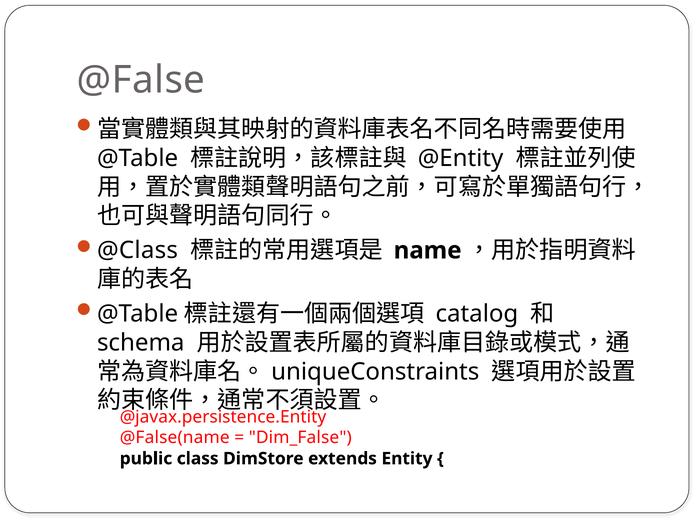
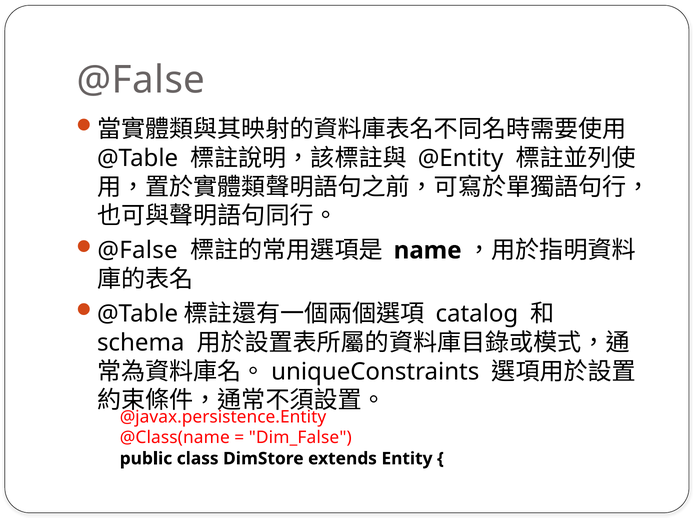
@Class at (138, 251): @Class -> @False
@False(name: @False(name -> @Class(name
